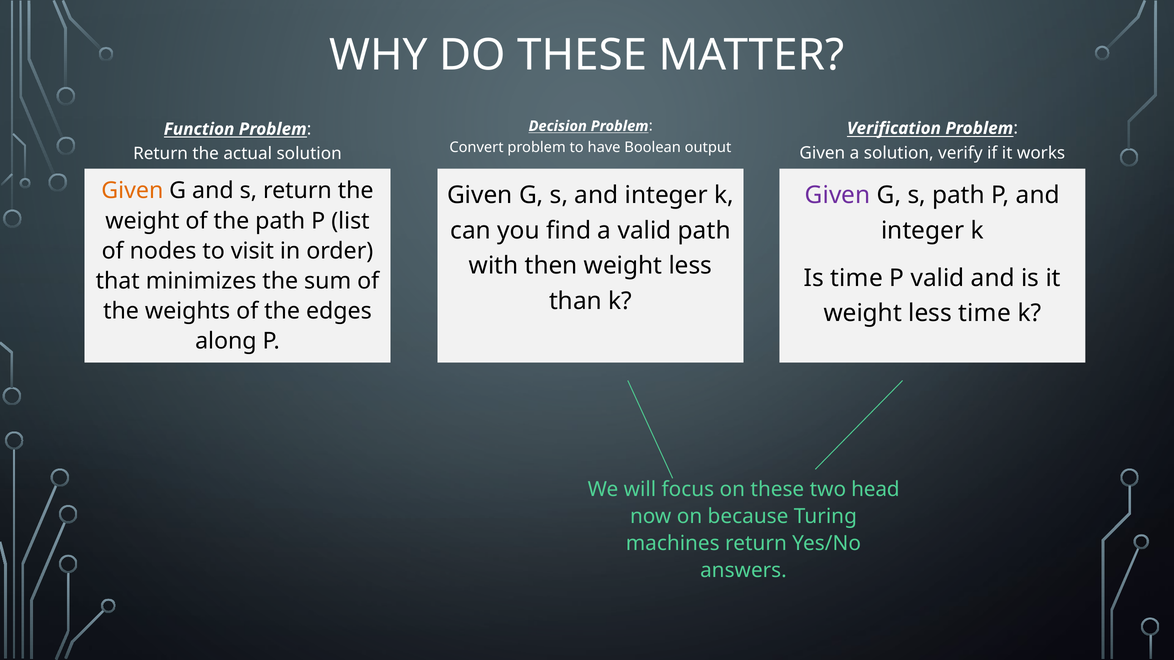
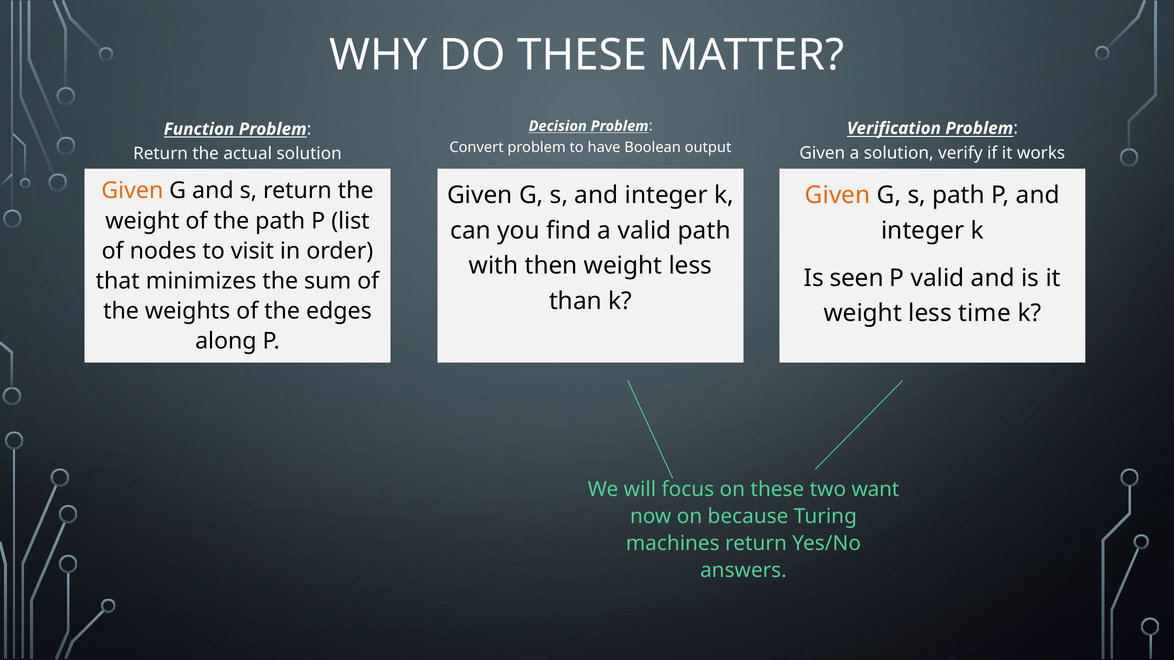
Given at (838, 195) colour: purple -> orange
Is time: time -> seen
head: head -> want
